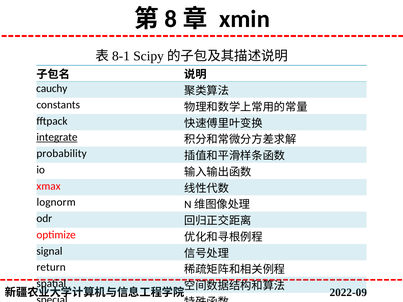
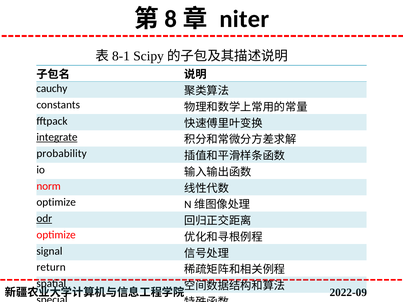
xmin: xmin -> niter
xmax: xmax -> norm
lognorm at (56, 202): lognorm -> optimize
odr underline: none -> present
